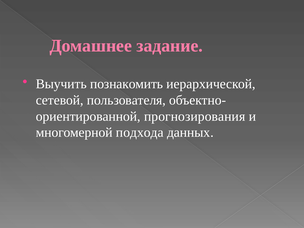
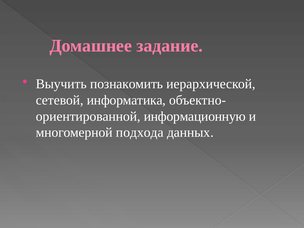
пользователя: пользователя -> информатика
прогнозирования: прогнозирования -> информационную
